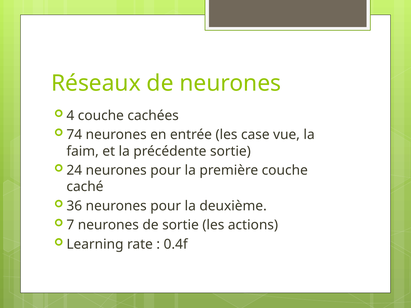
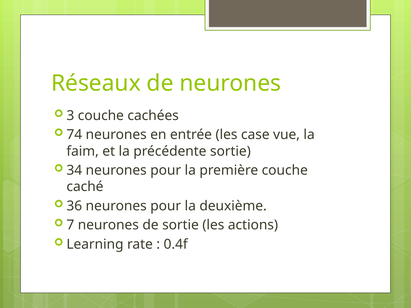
4: 4 -> 3
24: 24 -> 34
